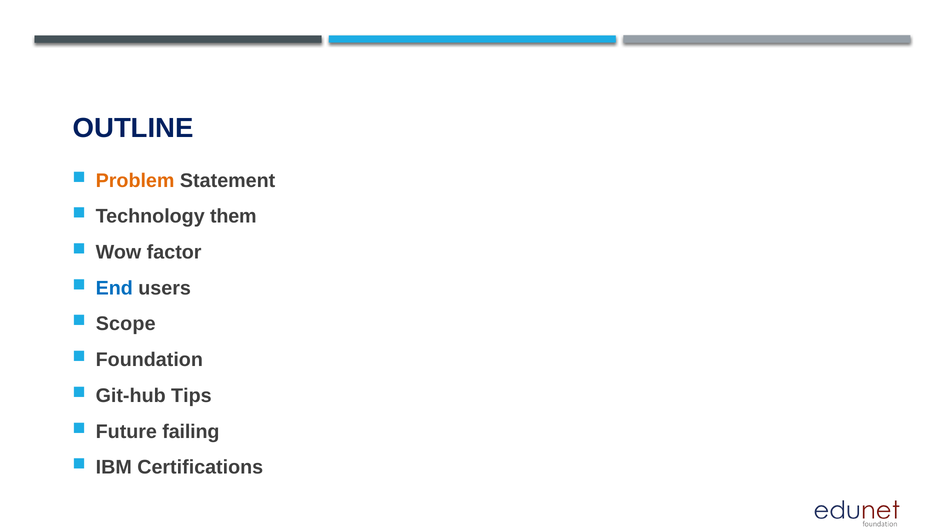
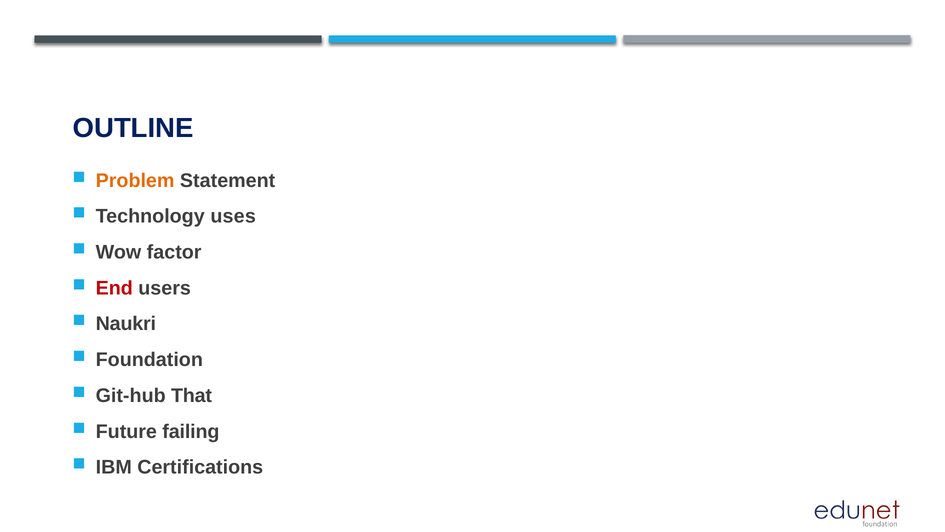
them: them -> uses
End colour: blue -> red
Scope: Scope -> Naukri
Tips: Tips -> That
